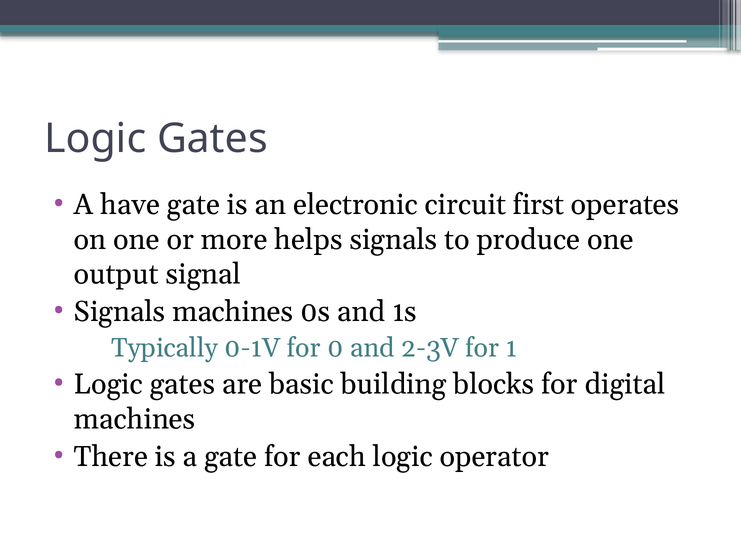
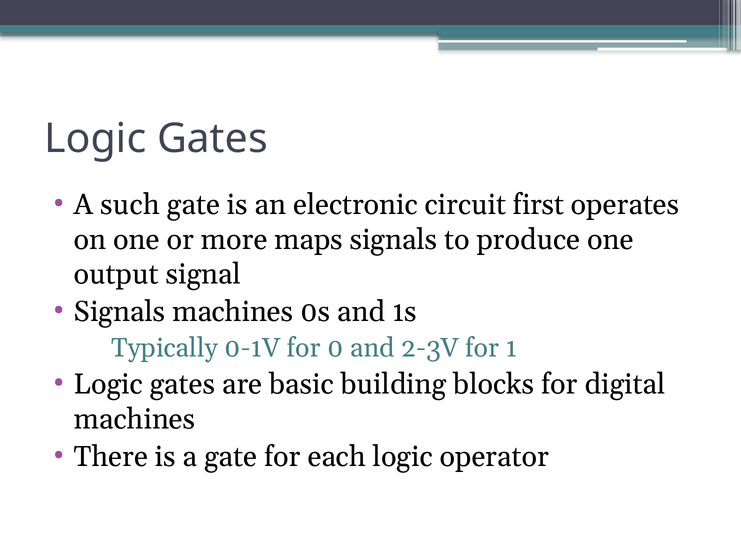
have: have -> such
helps: helps -> maps
